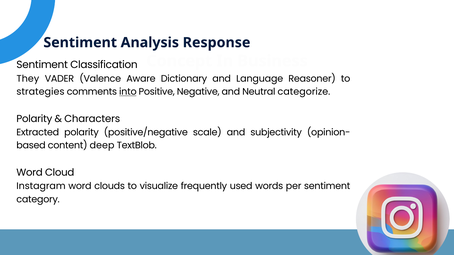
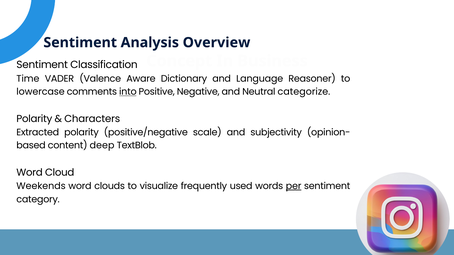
Response: Response -> Overview
They: They -> Time
strategies: strategies -> lowercase
Instagram: Instagram -> Weekends
per underline: none -> present
